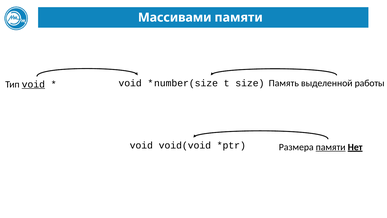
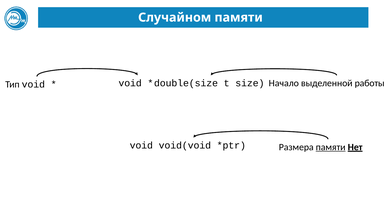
Массивами: Массивами -> Случайном
Память: Память -> Начало
number(size: number(size -> double(size
void at (33, 84) underline: present -> none
